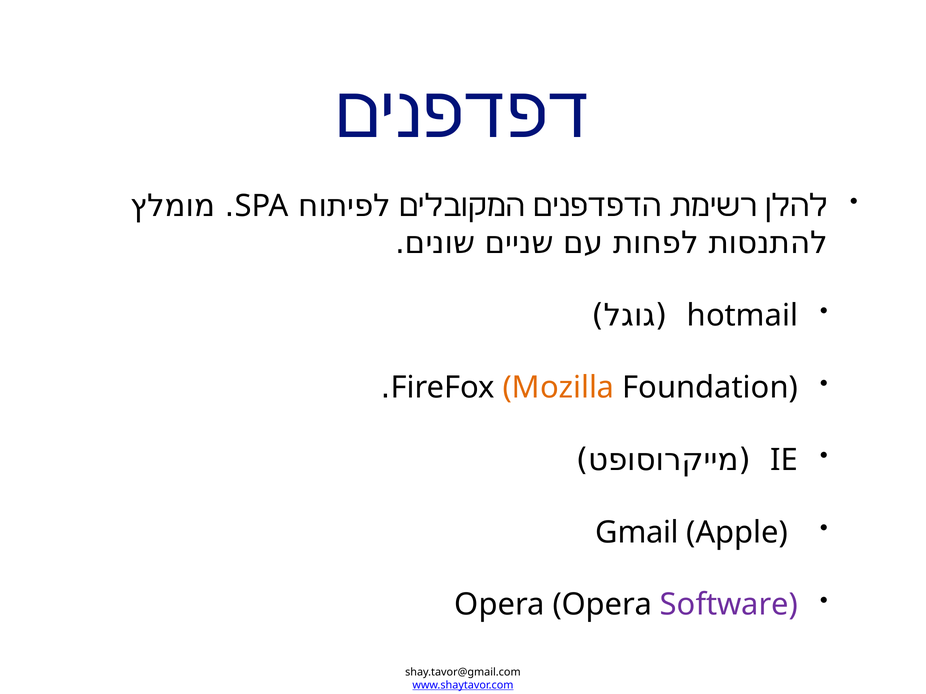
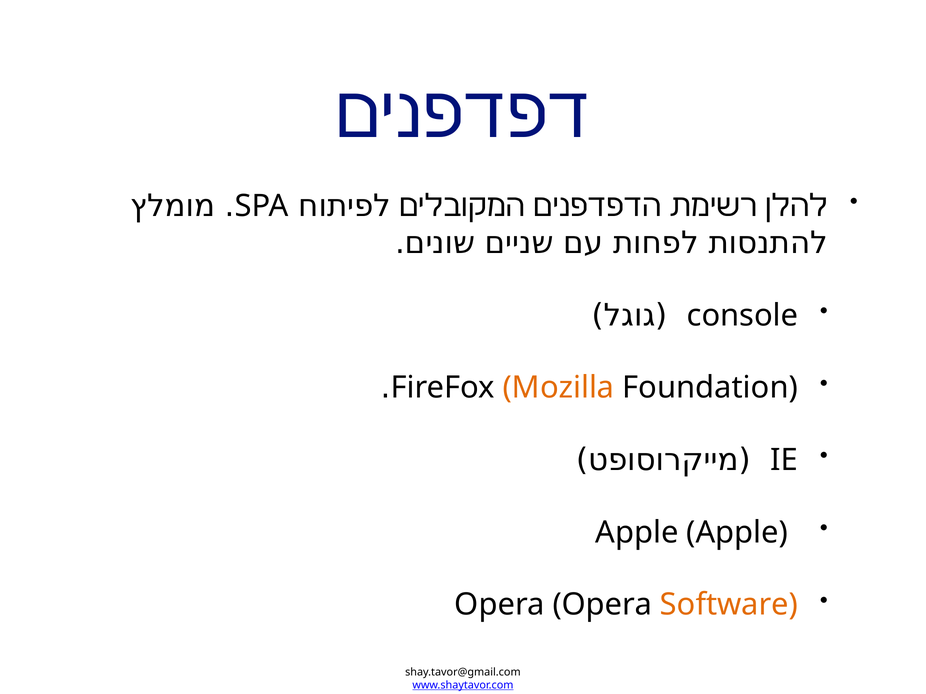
hotmail: hotmail -> console
Gmail at (637, 533): Gmail -> Apple
Software colour: purple -> orange
